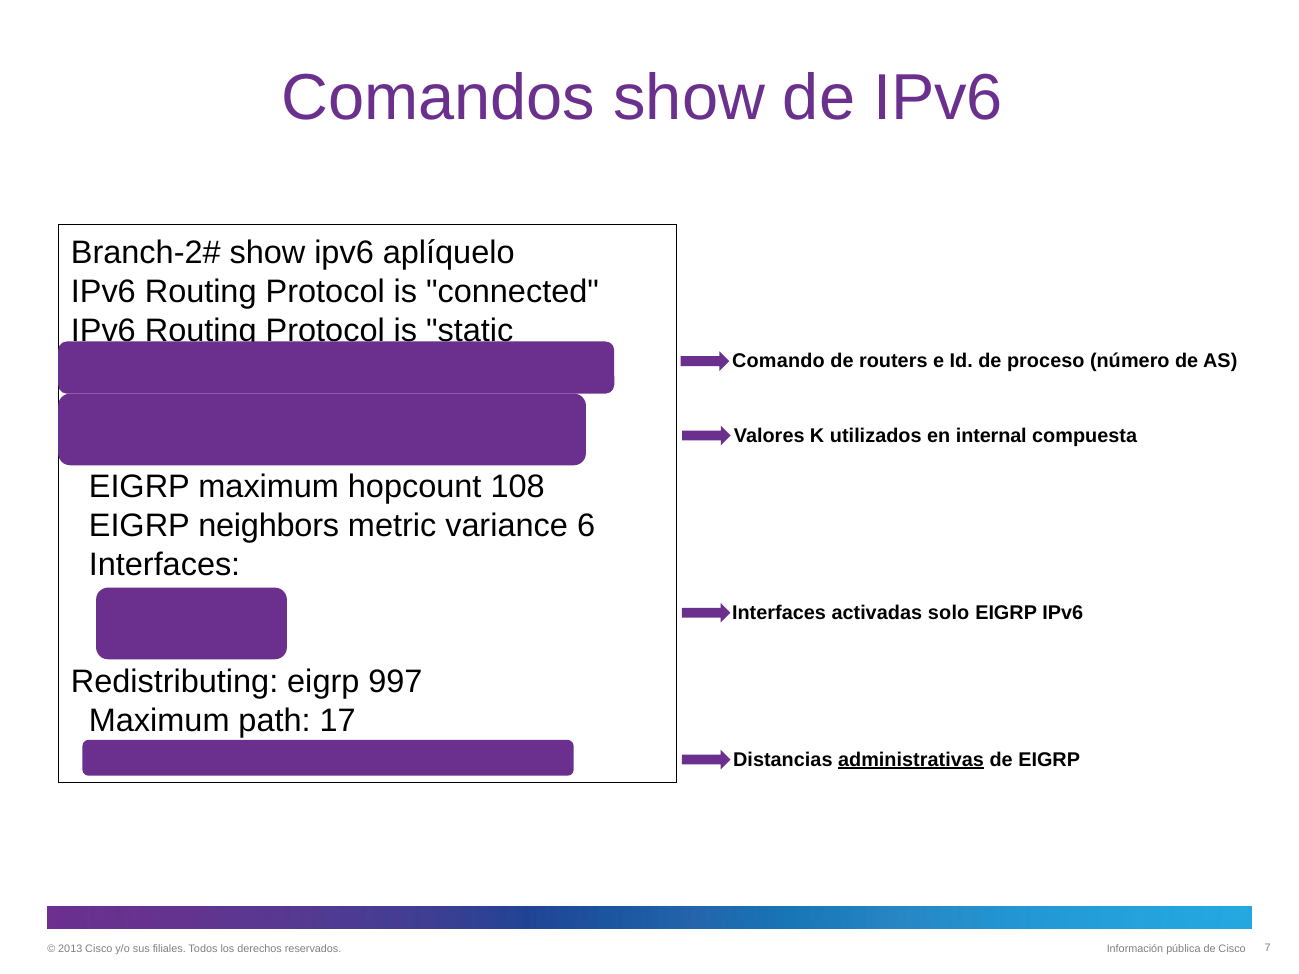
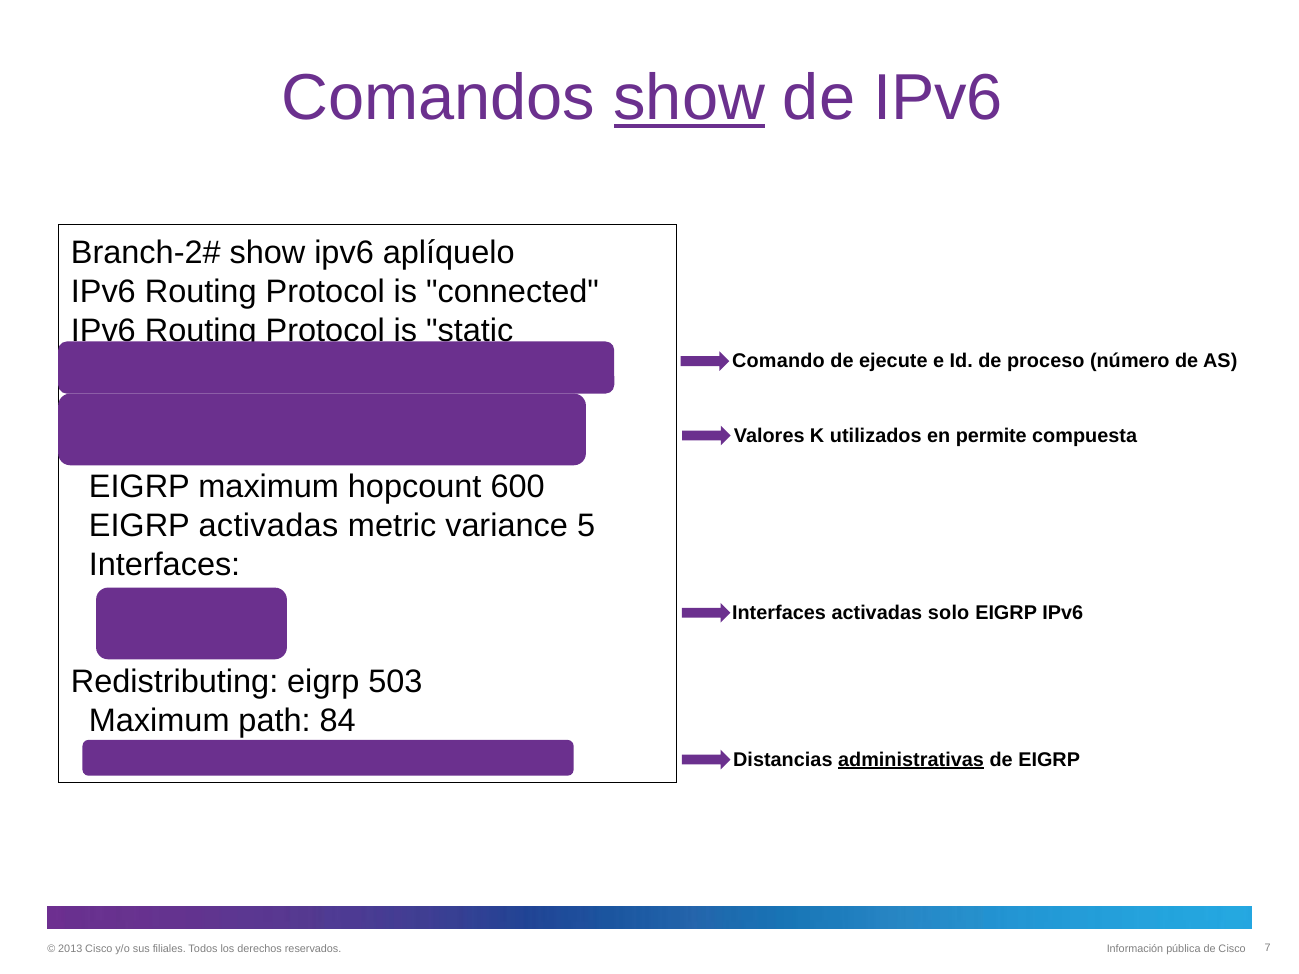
show at (689, 98) underline: none -> present
routers: routers -> ejecute
en internal: internal -> permite
108: 108 -> 600
EIGRP neighbors: neighbors -> activadas
6: 6 -> 5
997: 997 -> 503
17: 17 -> 84
